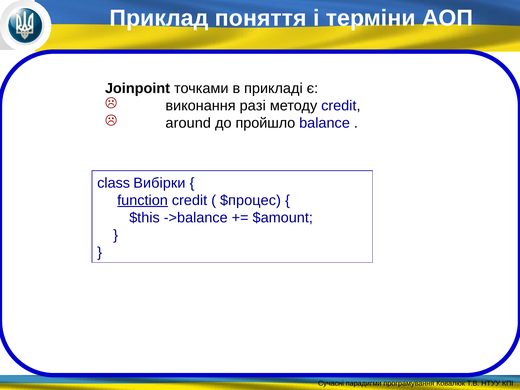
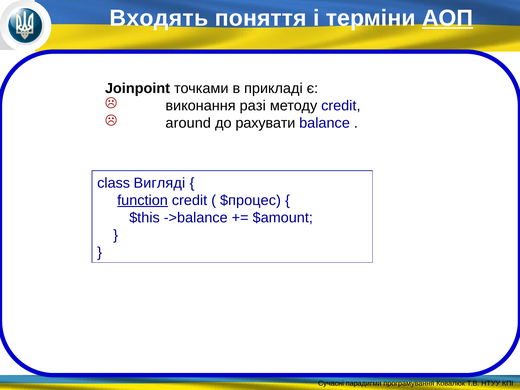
Приклад: Приклад -> Входять
АОП underline: none -> present
пройшло: пройшло -> рахувати
Вибірки: Вибірки -> Вигляді
